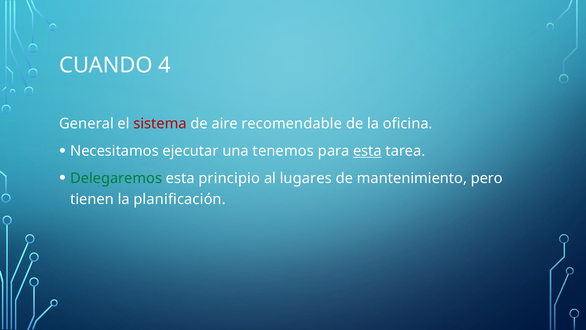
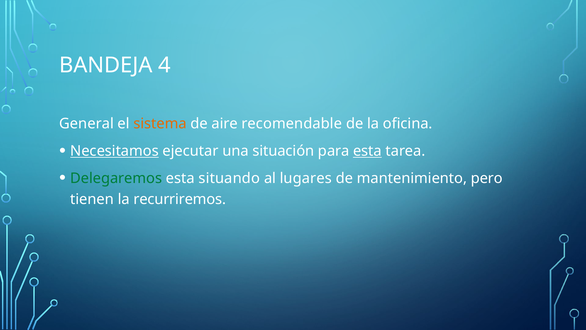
CUANDO: CUANDO -> BANDEJA
sistema colour: red -> orange
Necesitamos underline: none -> present
tenemos: tenemos -> situación
principio: principio -> situando
planificación: planificación -> recurriremos
